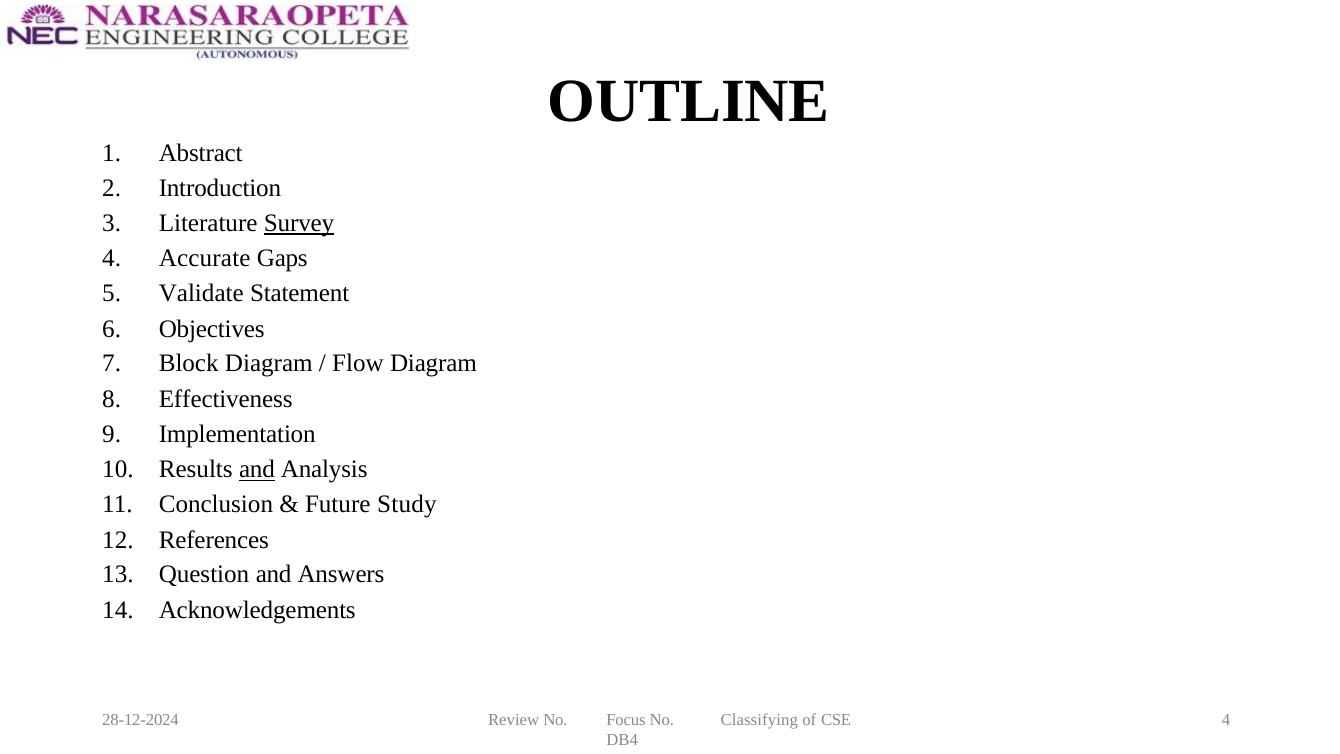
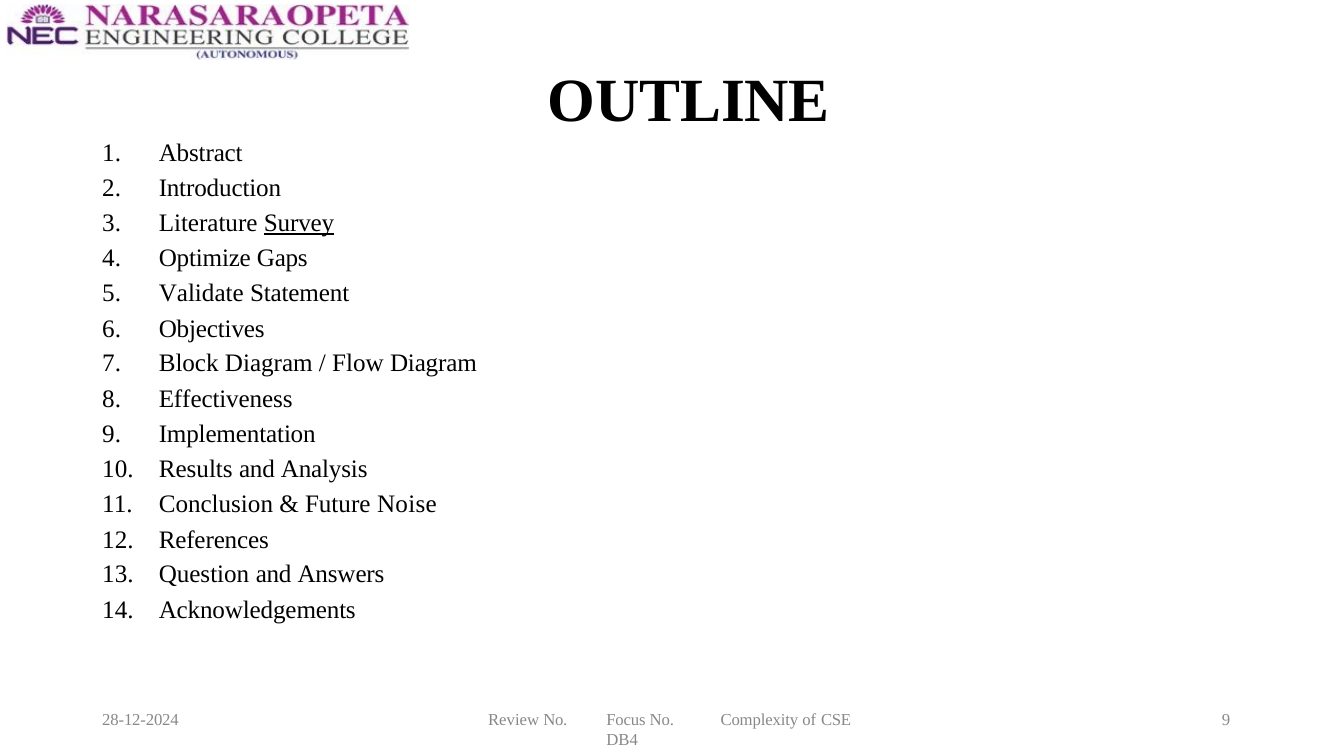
Accurate: Accurate -> Optimize
and at (257, 469) underline: present -> none
Study: Study -> Noise
Classifying: Classifying -> Complexity
CSE 4: 4 -> 9
